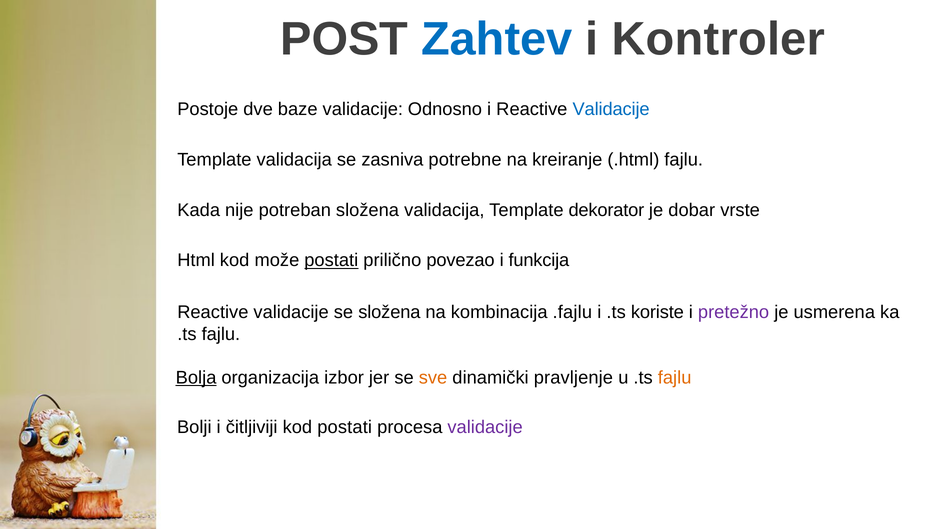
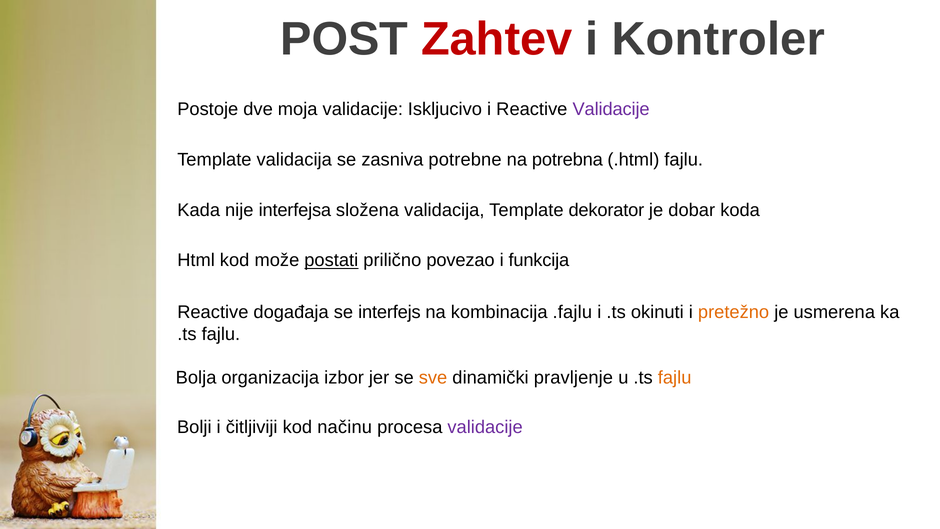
Zahtev colour: blue -> red
baze: baze -> moja
Odnosno: Odnosno -> Iskljucivo
Validacije at (611, 109) colour: blue -> purple
kreiranje: kreiranje -> potrebna
potreban: potreban -> interfejsa
vrste: vrste -> koda
validacije at (291, 312): validacije -> događaja
se složena: složena -> interfejs
koriste: koriste -> okinuti
pretežno colour: purple -> orange
Bolja underline: present -> none
kod postati: postati -> načinu
